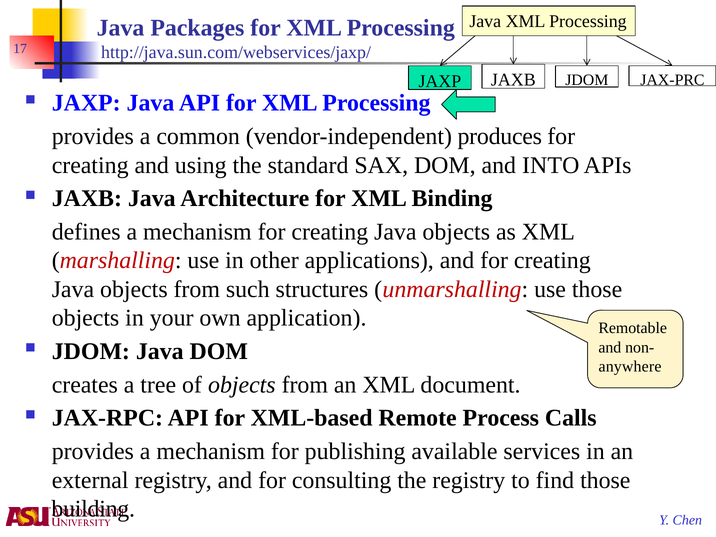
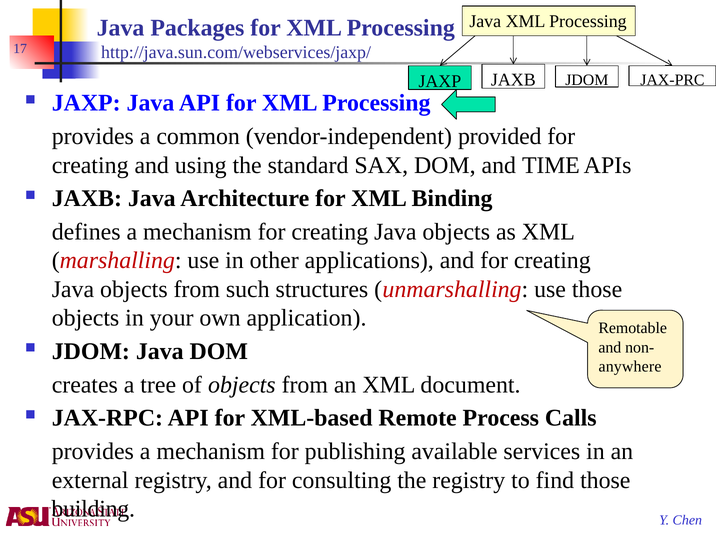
produces: produces -> provided
INTO: INTO -> TIME
